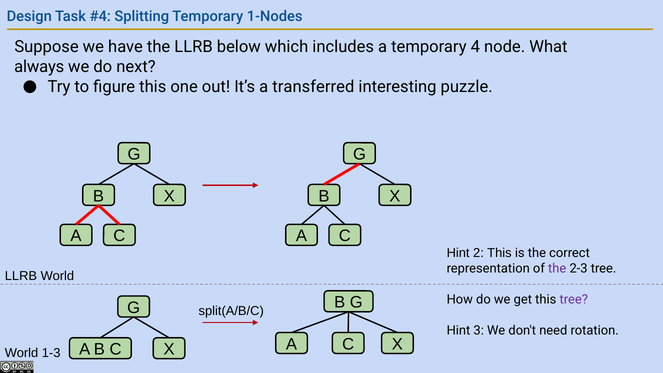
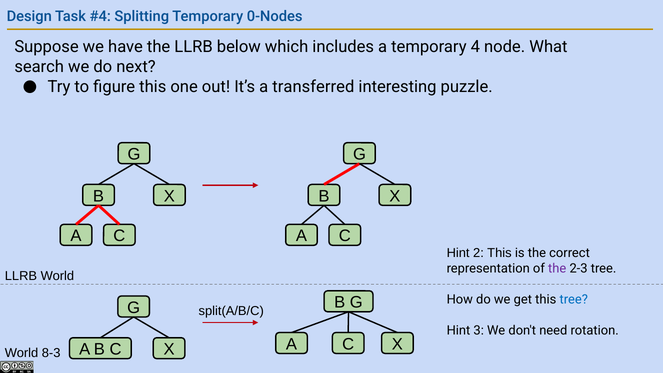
1-Nodes: 1-Nodes -> 0-Nodes
always: always -> search
tree at (574, 299) colour: purple -> blue
1-3: 1-3 -> 8-3
